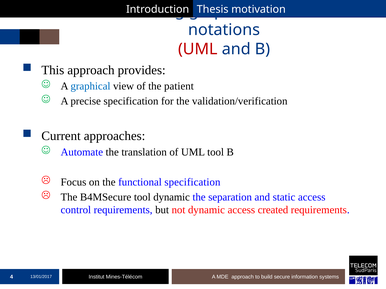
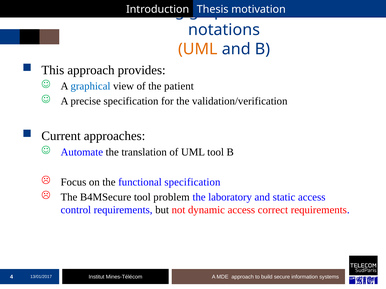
UML at (198, 49) colour: red -> orange
tool dynamic: dynamic -> problem
separation: separation -> laboratory
created: created -> correct
